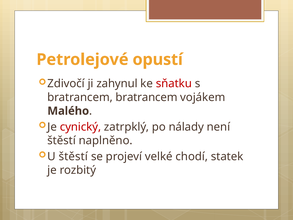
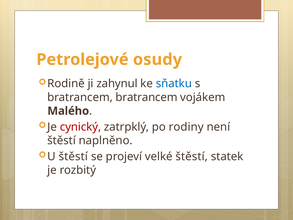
opustí: opustí -> osudy
Zdivočí: Zdivočí -> Rodině
sňatku colour: red -> blue
nálady: nálady -> rodiny
velké chodí: chodí -> štěstí
